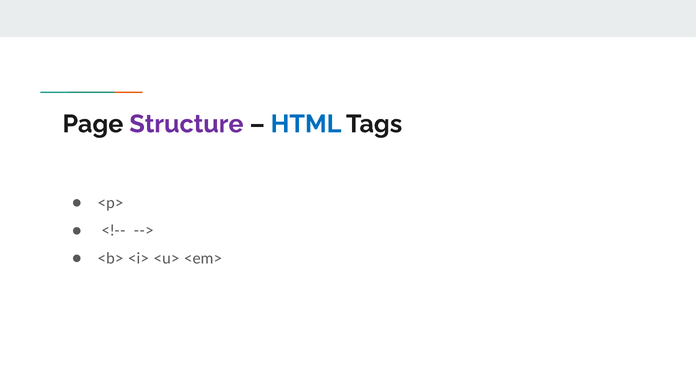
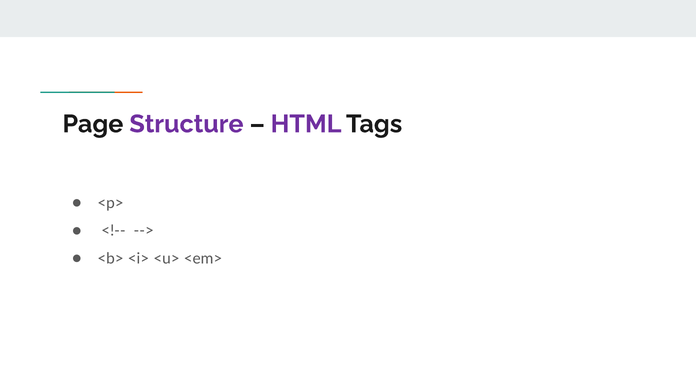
HTML colour: blue -> purple
